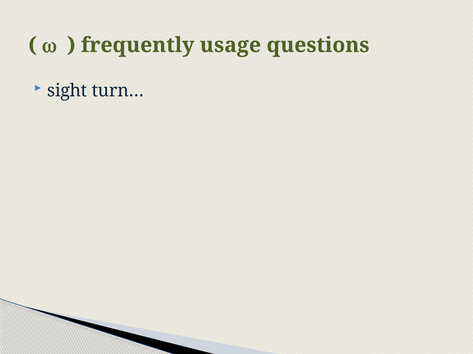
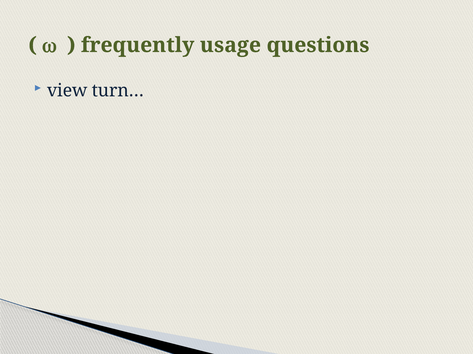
sight: sight -> view
